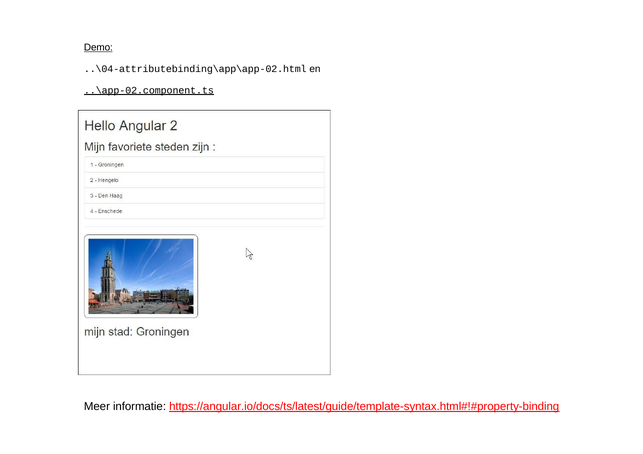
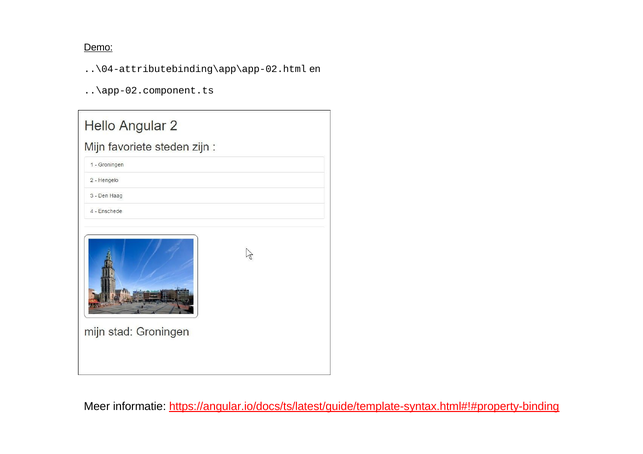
..\app-02.component.ts underline: present -> none
